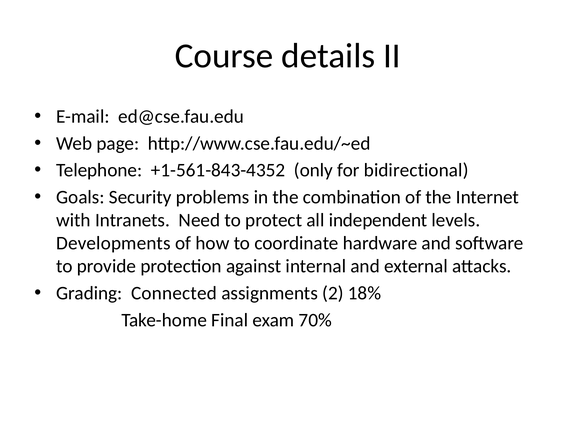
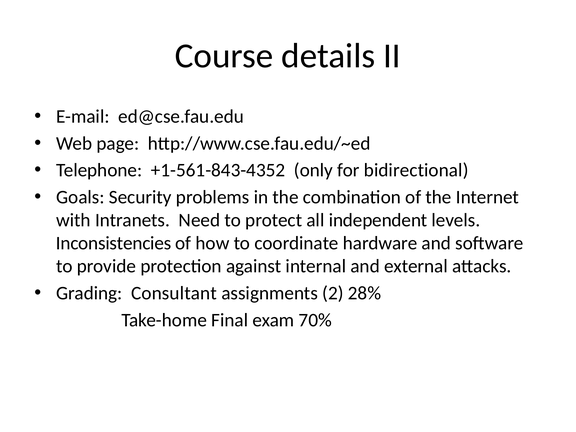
Developments: Developments -> Inconsistencies
Connected: Connected -> Consultant
18%: 18% -> 28%
